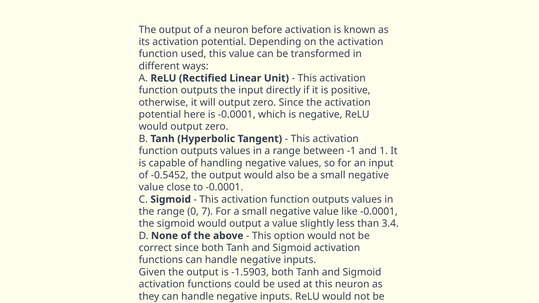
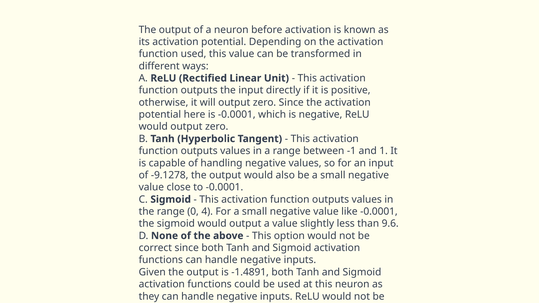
-0.5452: -0.5452 -> -9.1278
7: 7 -> 4
3.4: 3.4 -> 9.6
-1.5903: -1.5903 -> -1.4891
